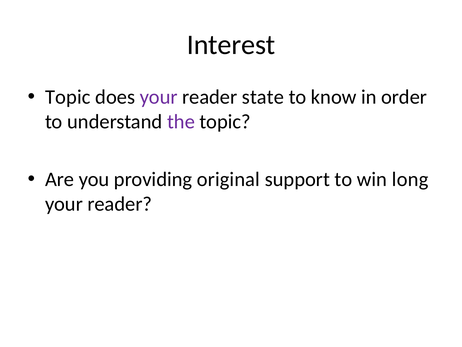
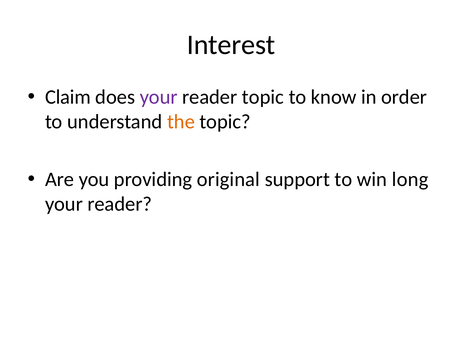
Topic at (68, 97): Topic -> Claim
reader state: state -> topic
the colour: purple -> orange
